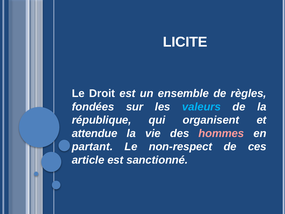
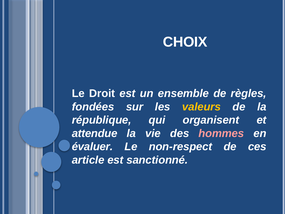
LICITE: LICITE -> CHOIX
valeurs colour: light blue -> yellow
partant: partant -> évaluer
